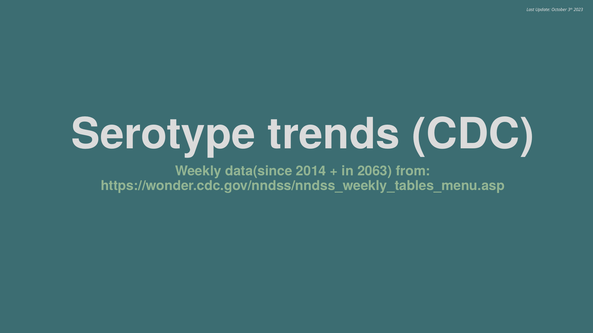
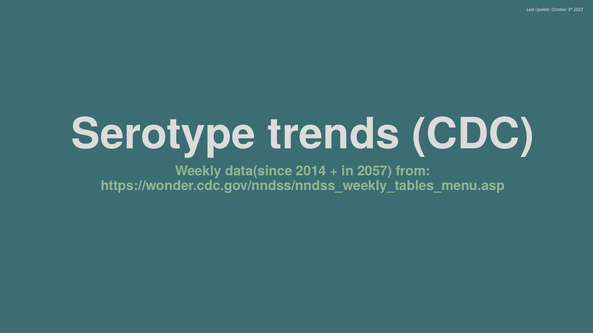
2063: 2063 -> 2057
